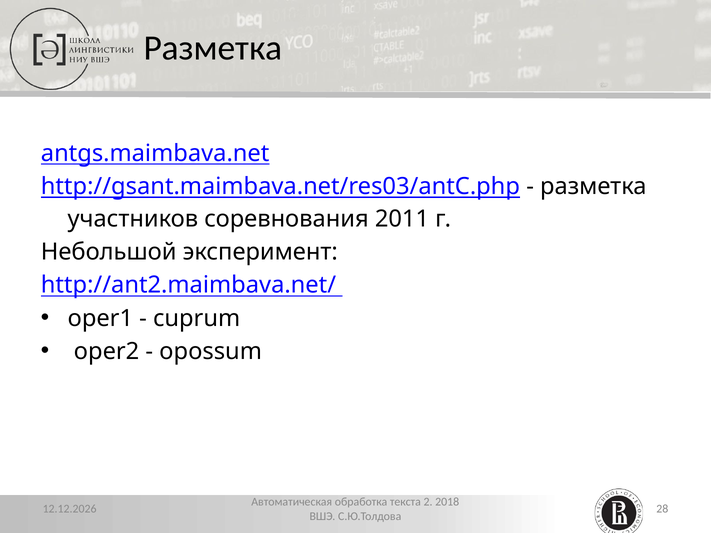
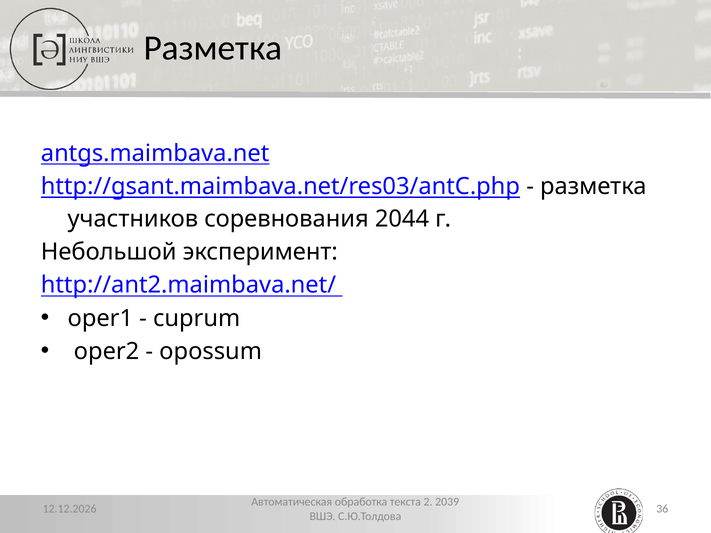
2011: 2011 -> 2044
2018: 2018 -> 2039
28: 28 -> 36
